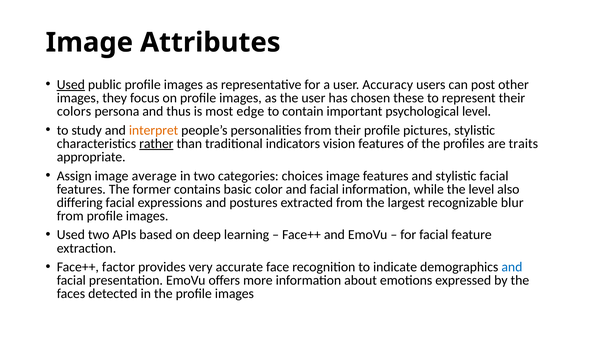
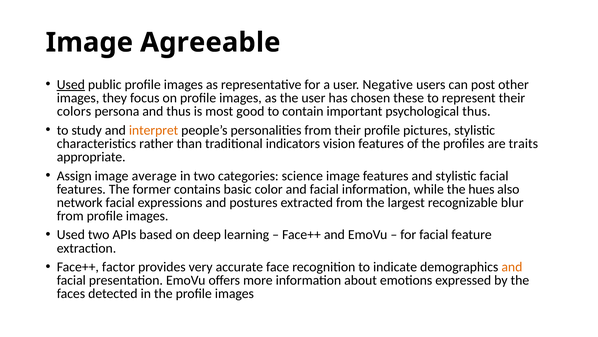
Attributes: Attributes -> Agreeable
Accuracy: Accuracy -> Negative
edge: edge -> good
psychological level: level -> thus
rather underline: present -> none
choices: choices -> science
the level: level -> hues
differing: differing -> network
and at (512, 267) colour: blue -> orange
